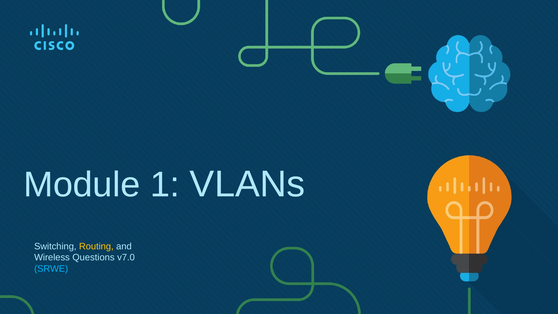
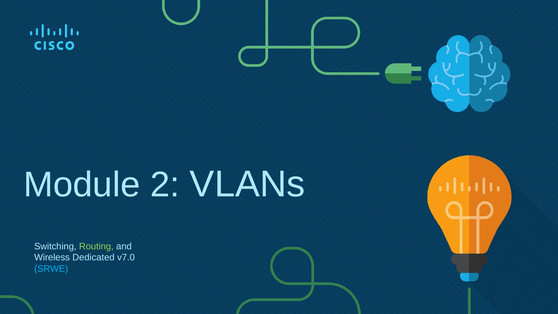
1: 1 -> 2
Routing colour: yellow -> light green
Questions: Questions -> Dedicated
